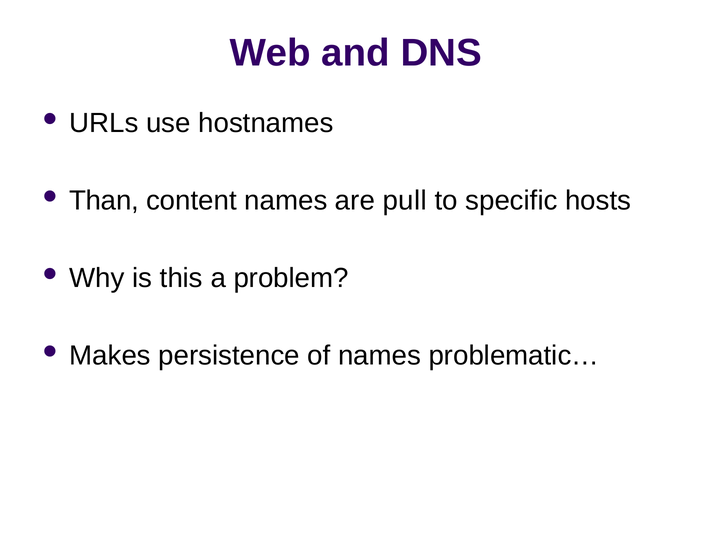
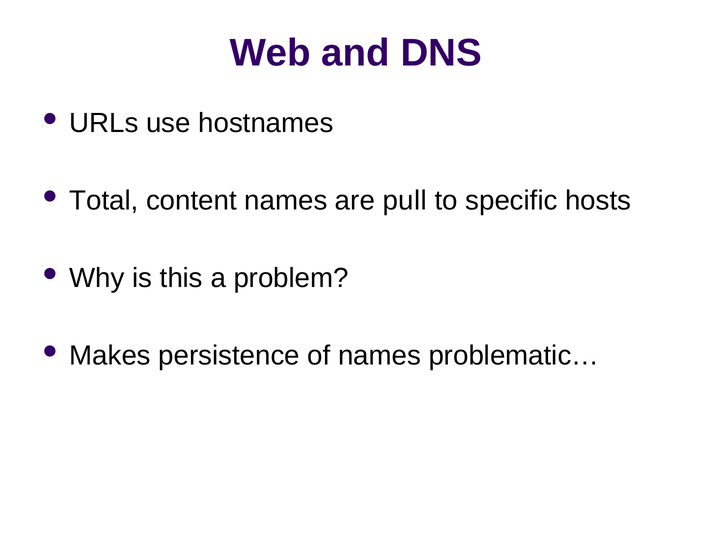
Than: Than -> Total
